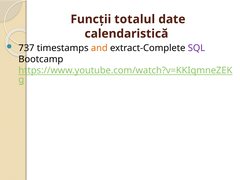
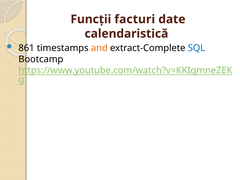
totalul: totalul -> facturi
737: 737 -> 861
SQL colour: purple -> blue
